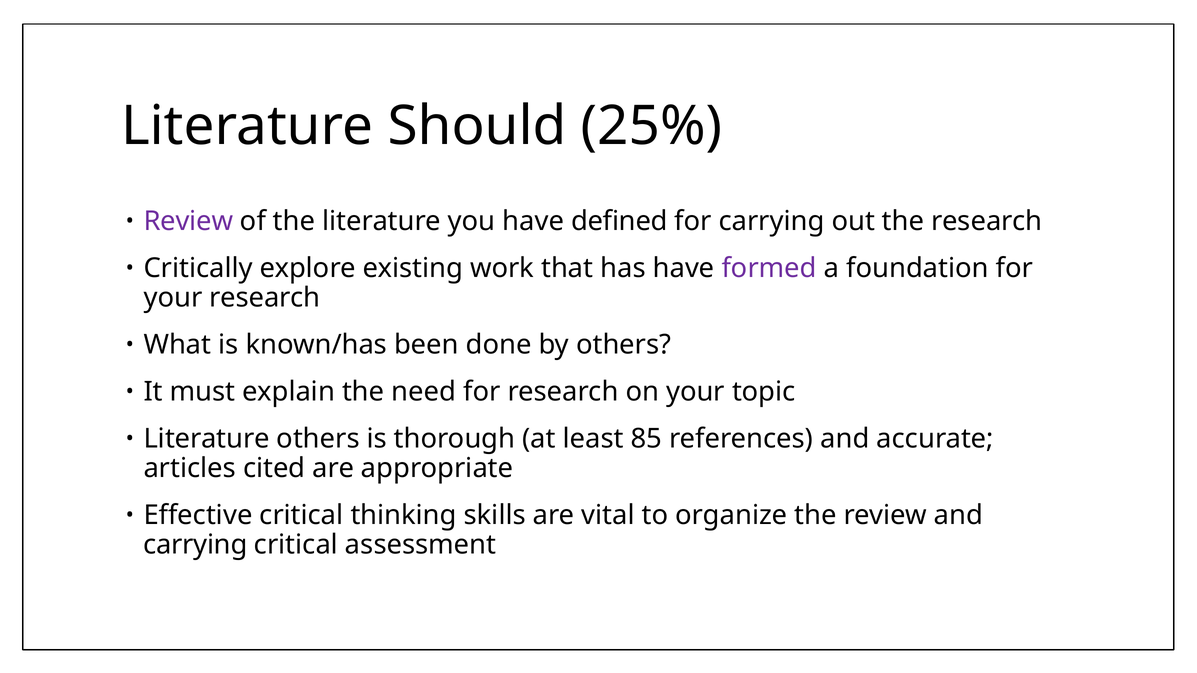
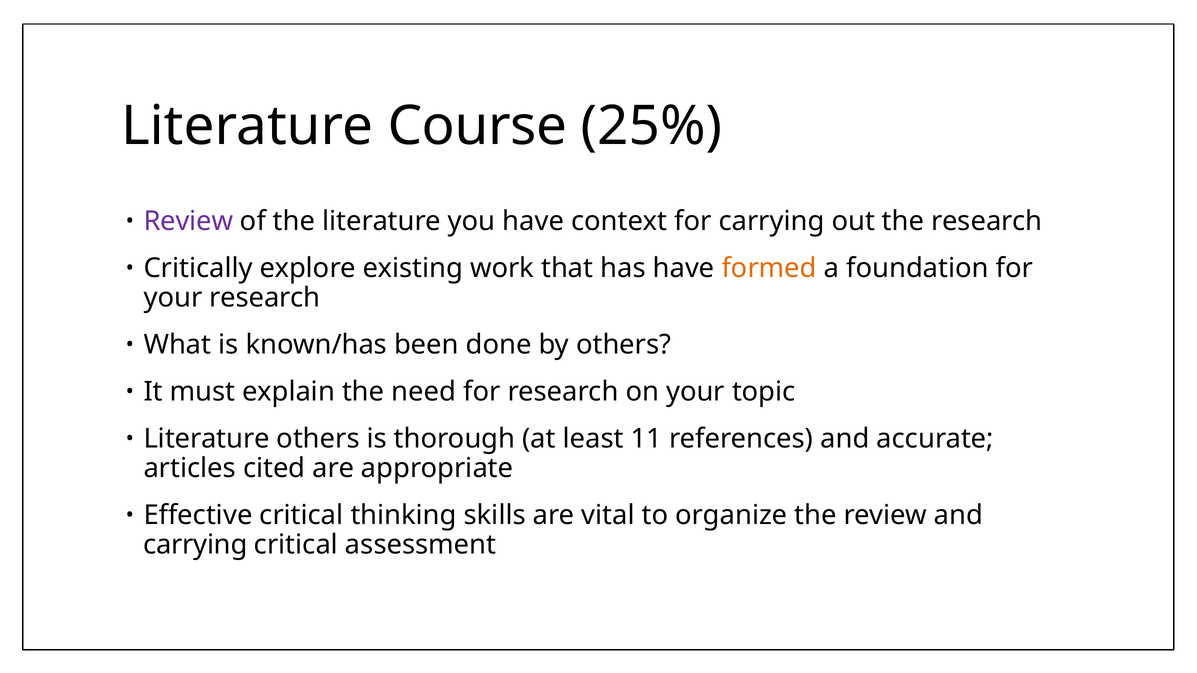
Should: Should -> Course
defined: defined -> context
formed colour: purple -> orange
85: 85 -> 11
